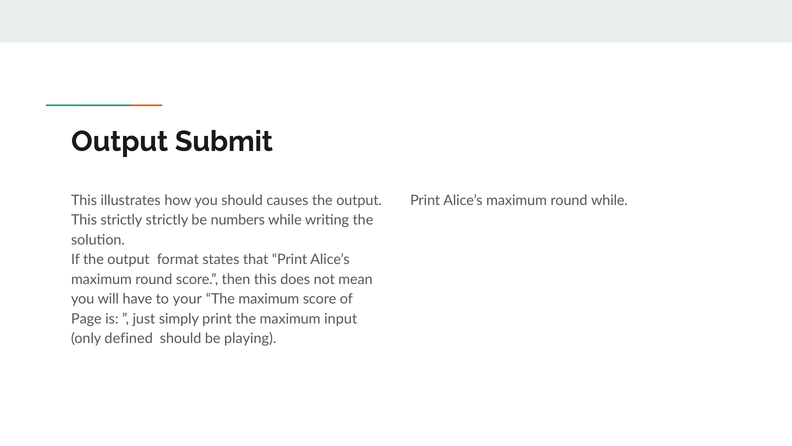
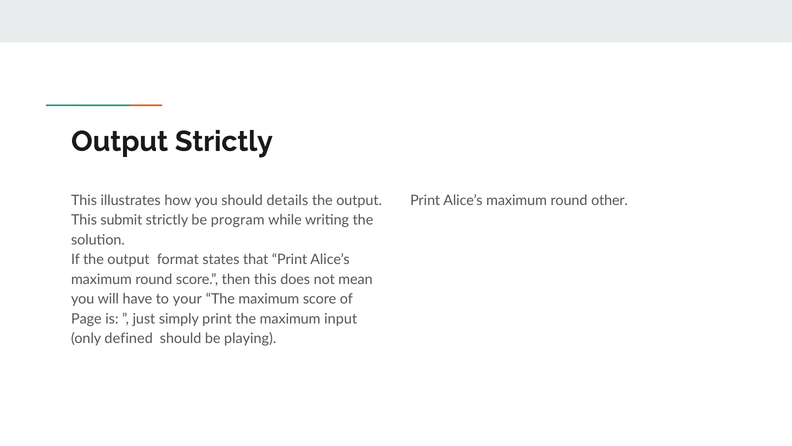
Output Submit: Submit -> Strictly
causes: causes -> details
round while: while -> other
This strictly: strictly -> submit
numbers: numbers -> program
